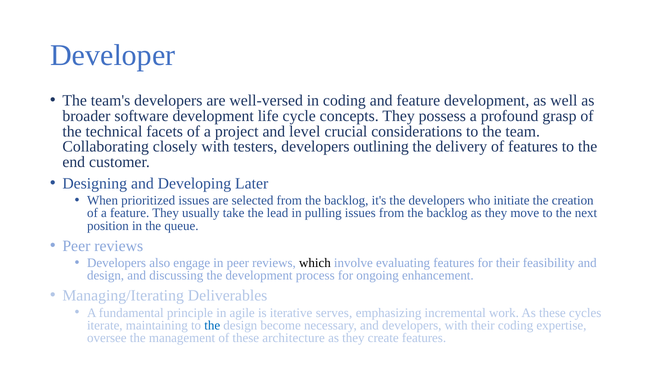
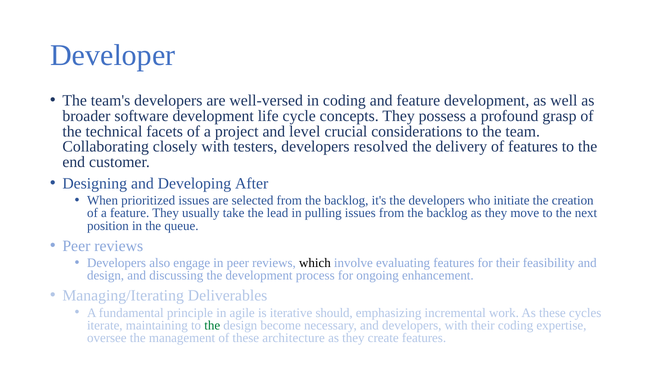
outlining: outlining -> resolved
Later: Later -> After
serves: serves -> should
the at (212, 325) colour: blue -> green
